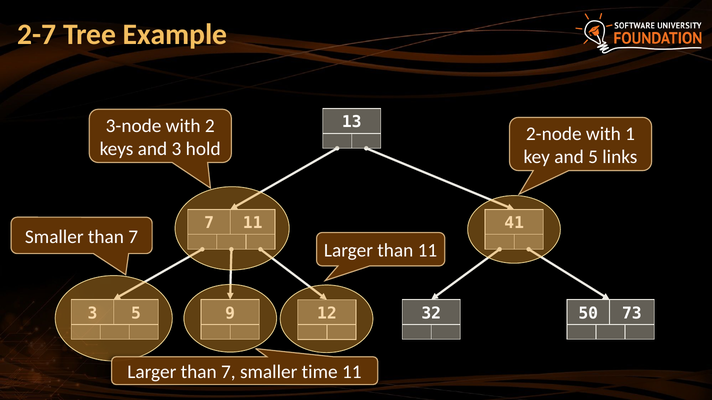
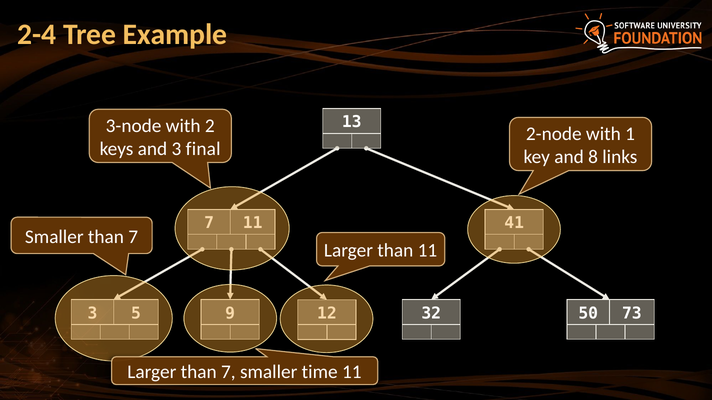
2-7: 2-7 -> 2-4
hold: hold -> final
and 5: 5 -> 8
